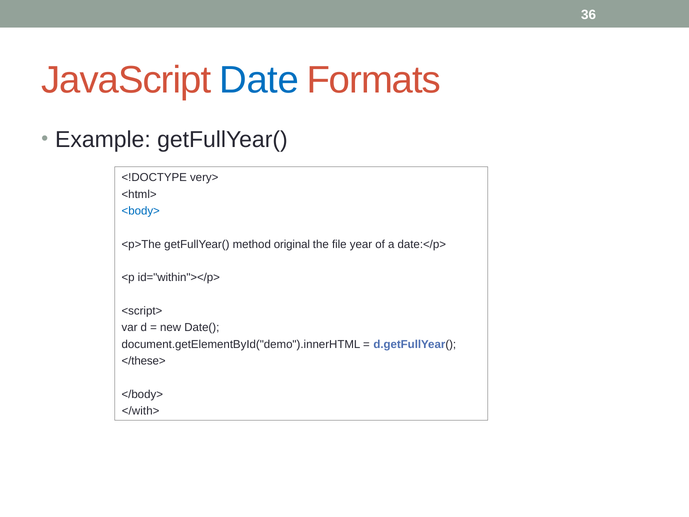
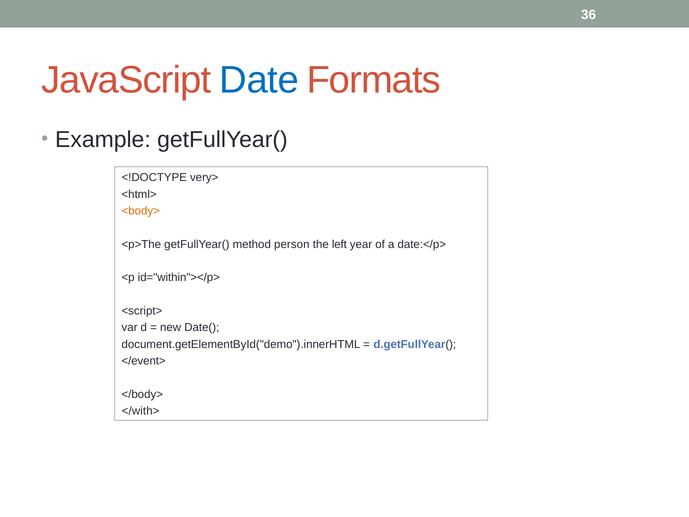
<body> colour: blue -> orange
original: original -> person
file: file -> left
</these>: </these> -> </event>
